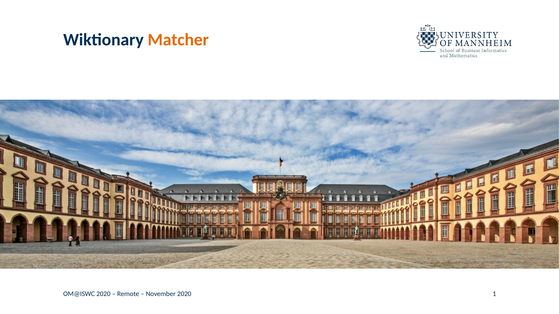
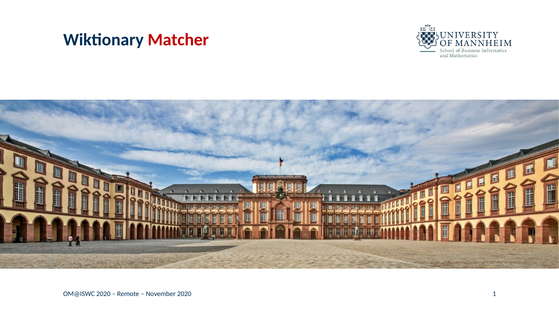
Matcher colour: orange -> red
